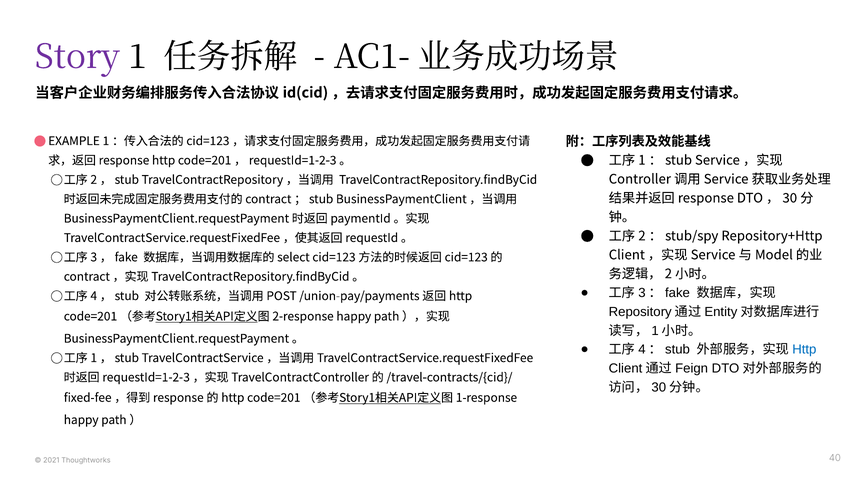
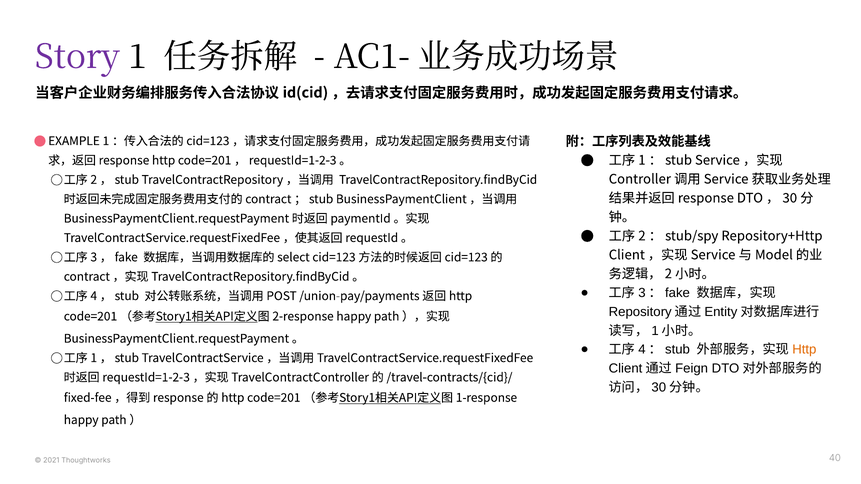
Http at (804, 350) colour: blue -> orange
